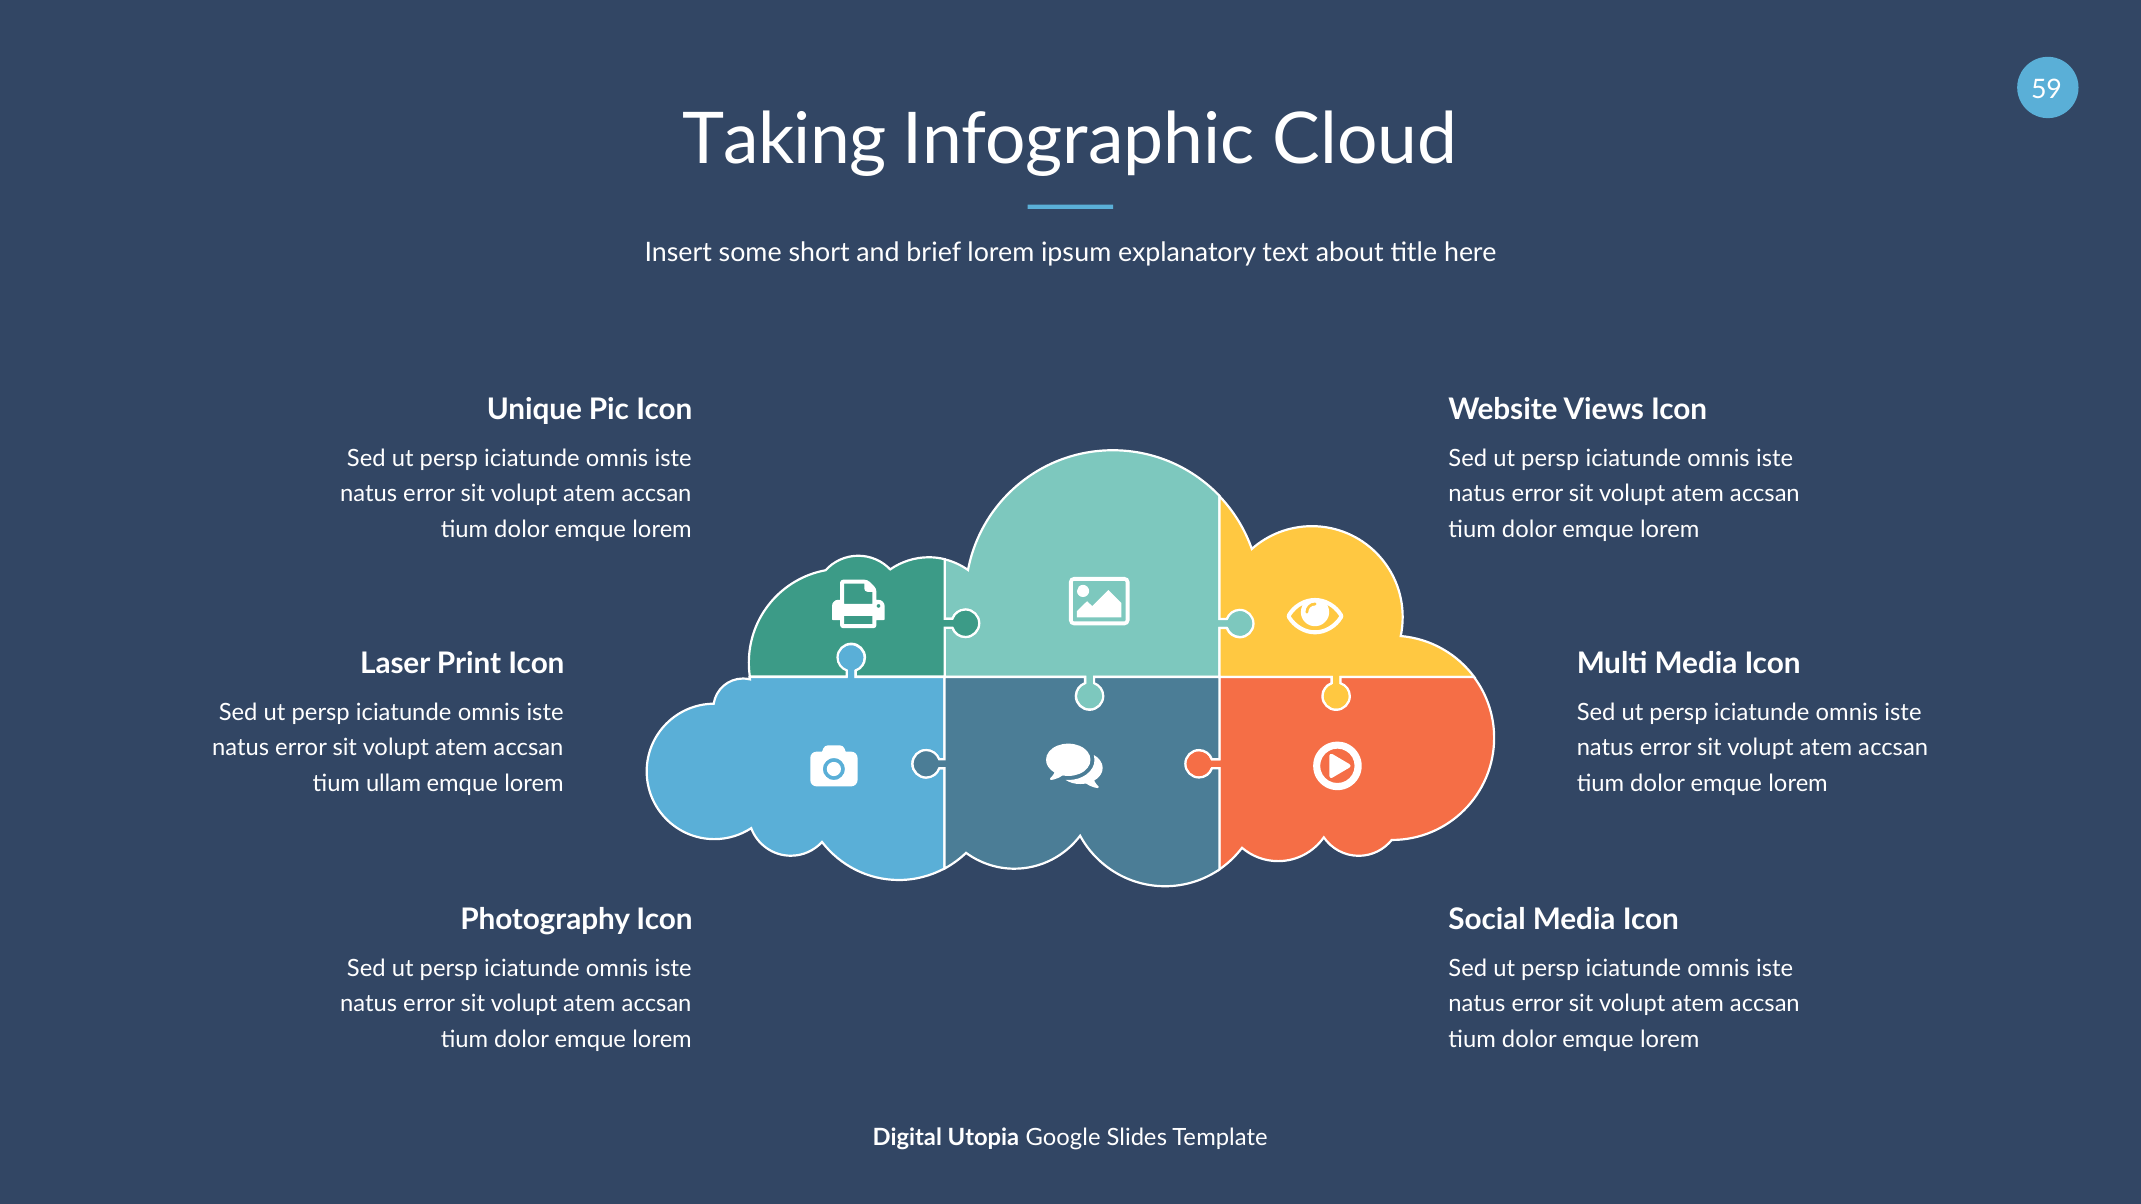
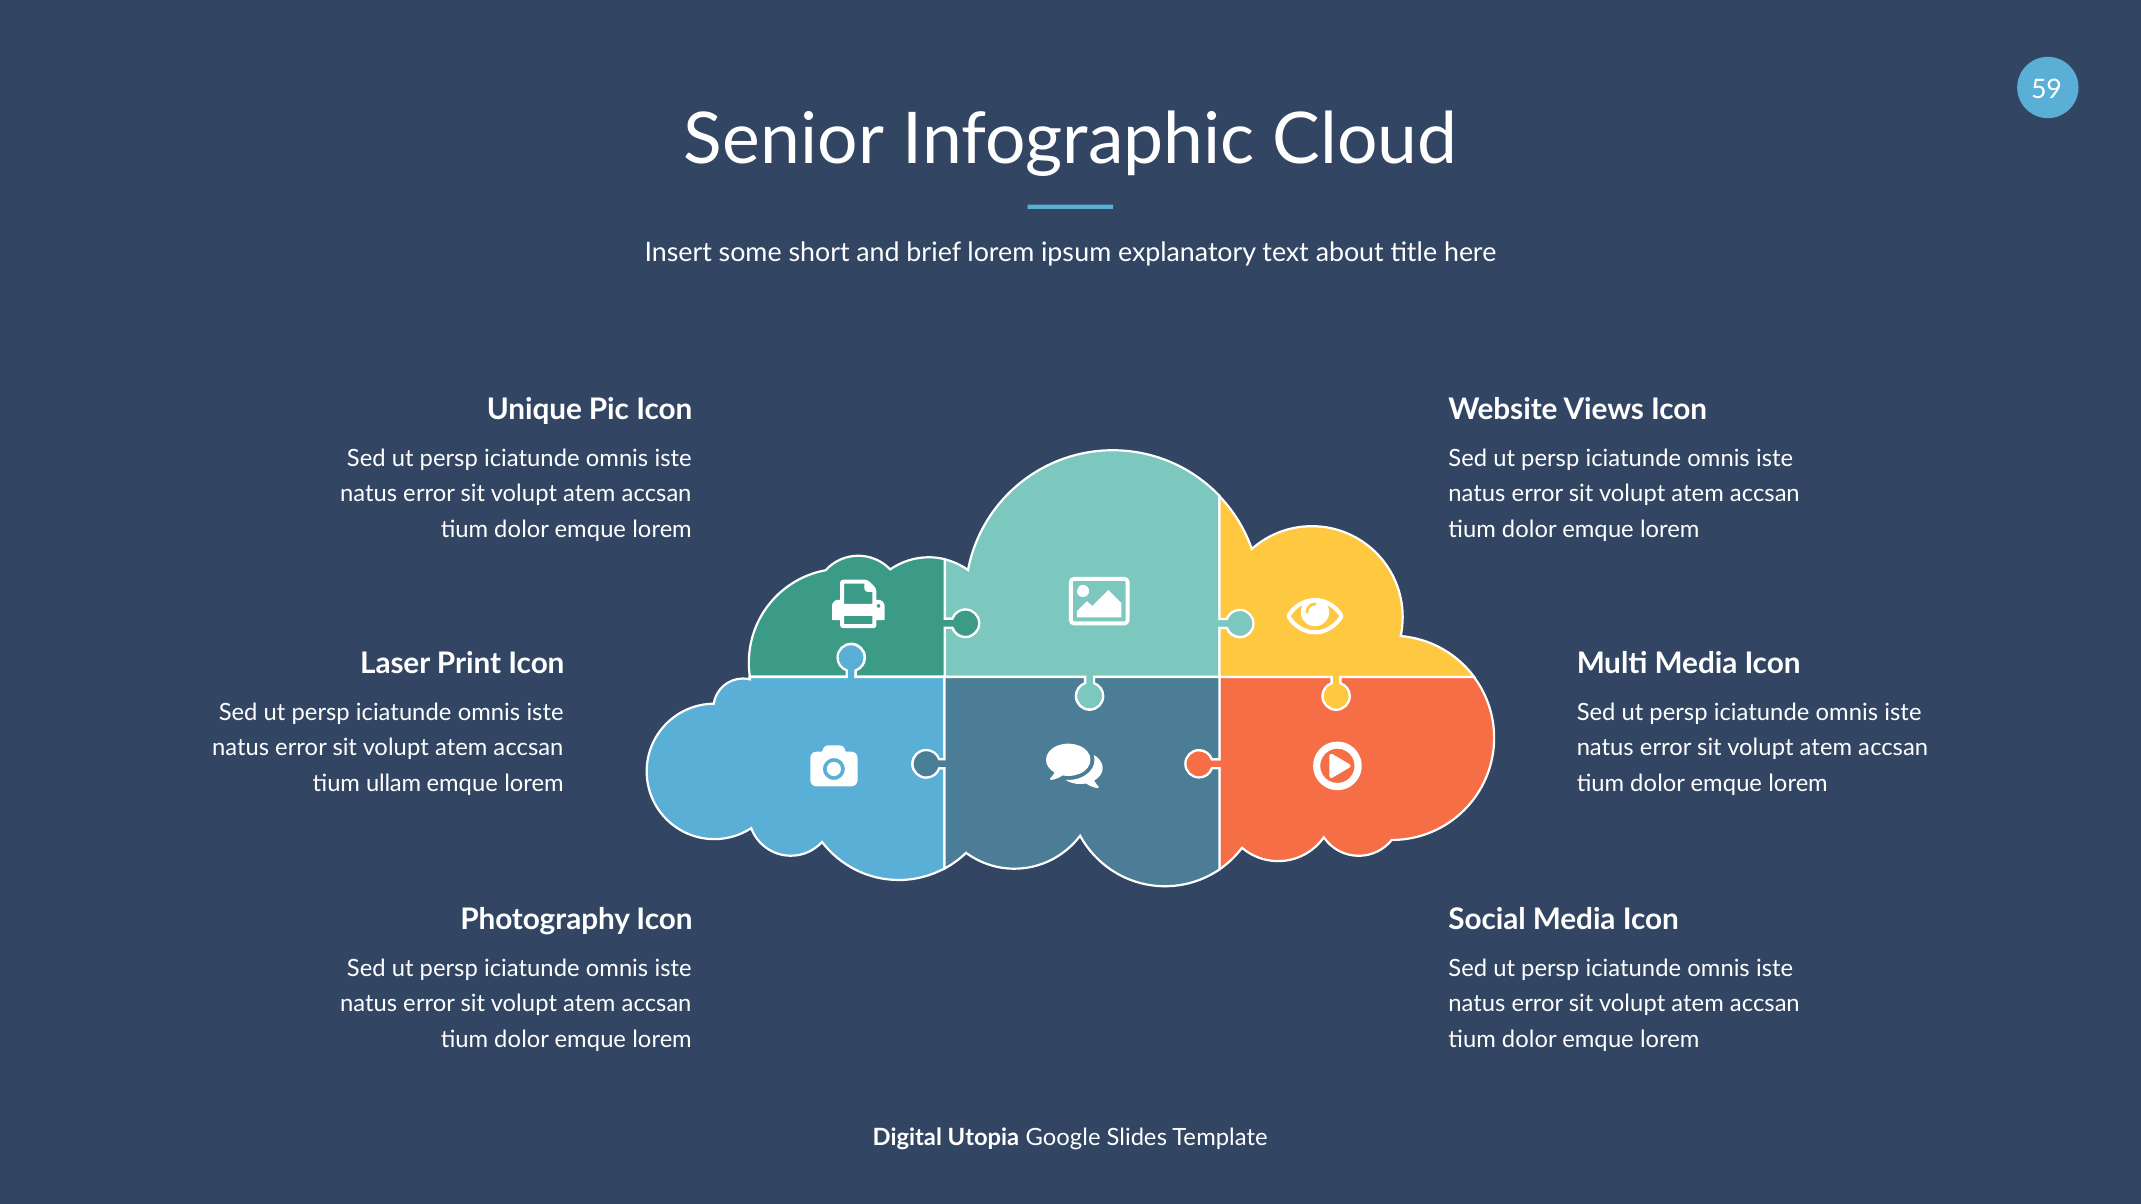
Taking: Taking -> Senior
